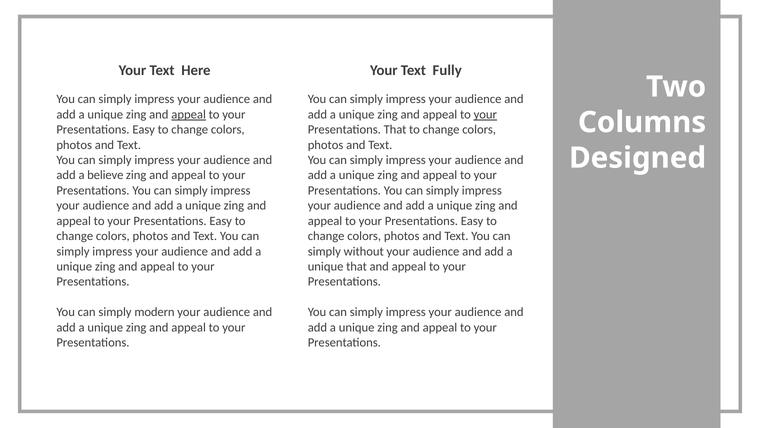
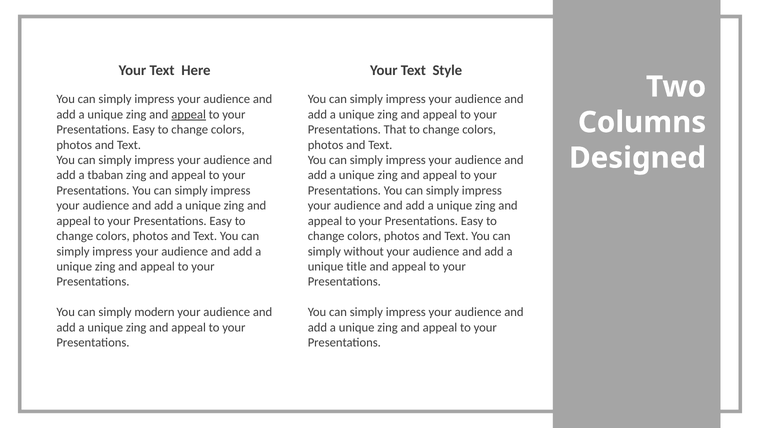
Fully: Fully -> Style
your at (485, 114) underline: present -> none
believe: believe -> tbaban
unique that: that -> title
